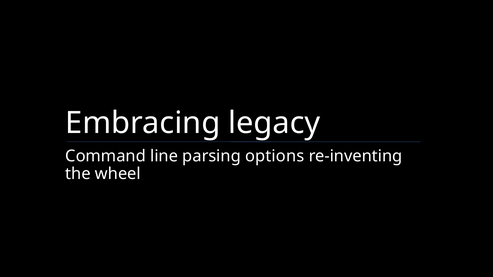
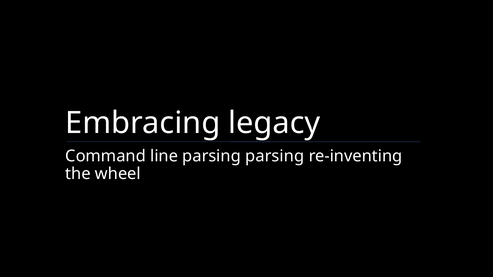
parsing options: options -> parsing
